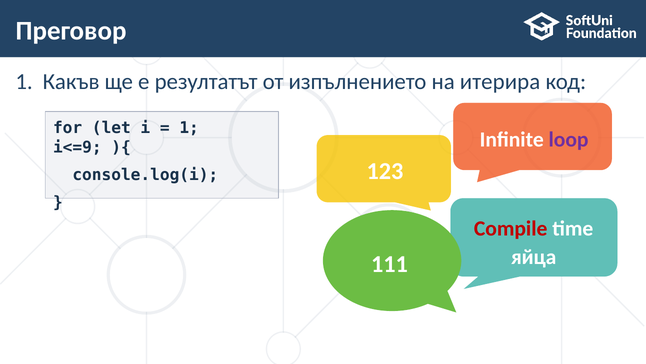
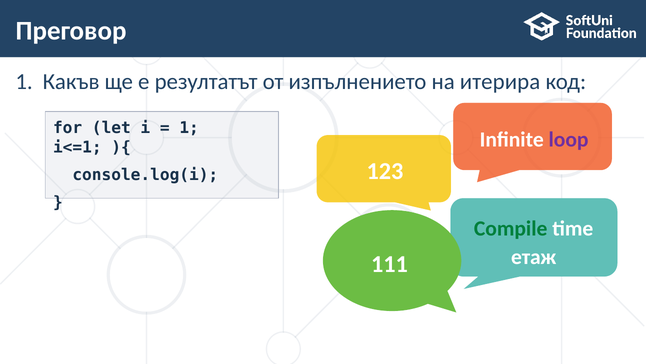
i<=9: i<=9 -> i<=1
Compile colour: red -> green
яйца: яйца -> етаж
